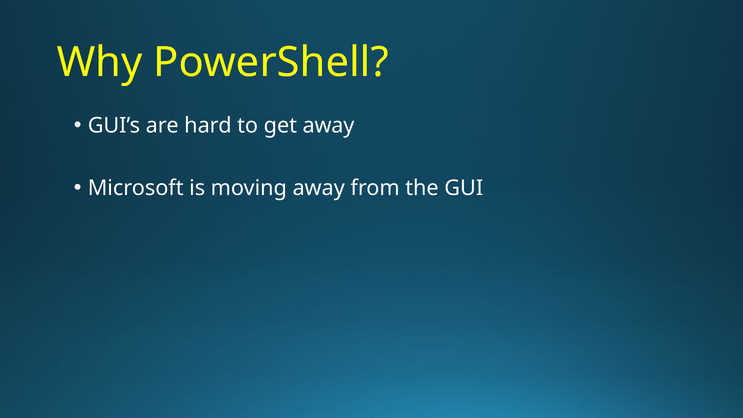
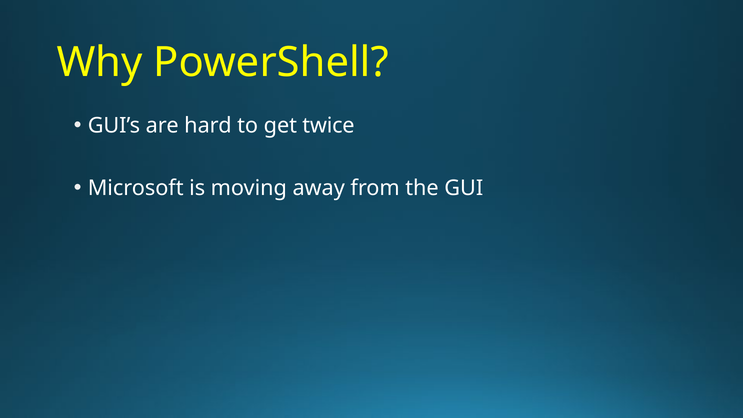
get away: away -> twice
